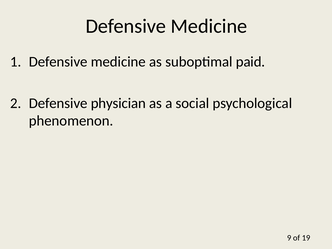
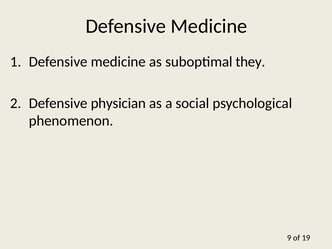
paid: paid -> they
